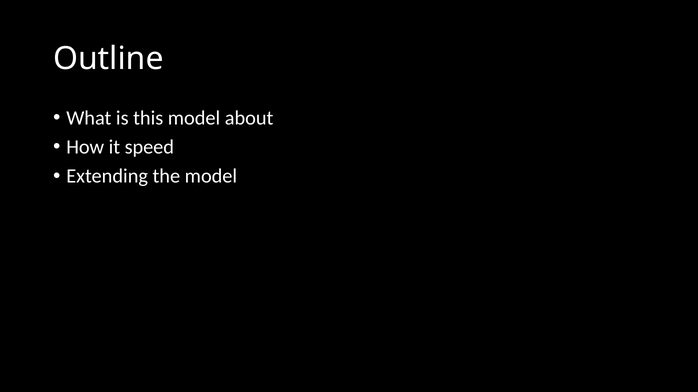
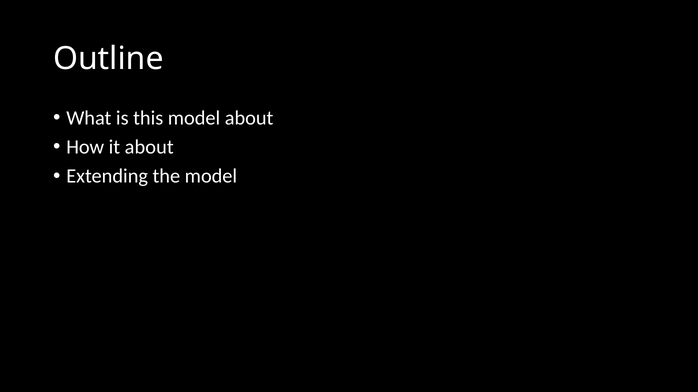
it speed: speed -> about
